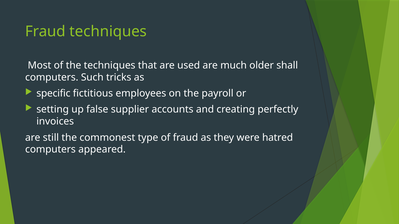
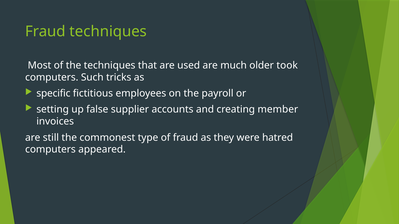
shall: shall -> took
perfectly: perfectly -> member
